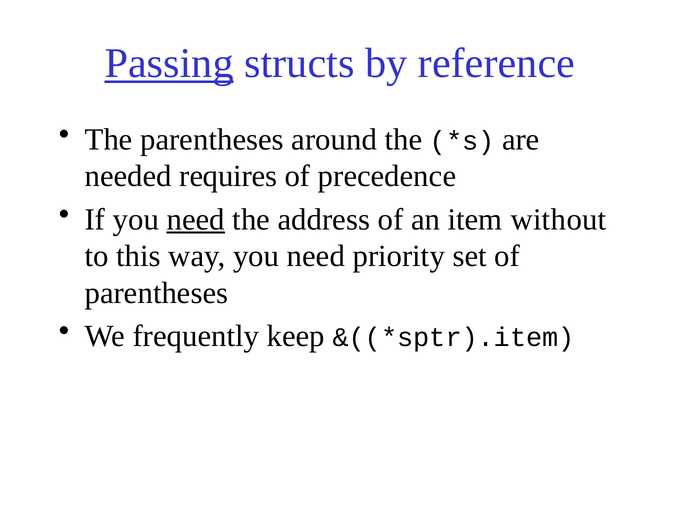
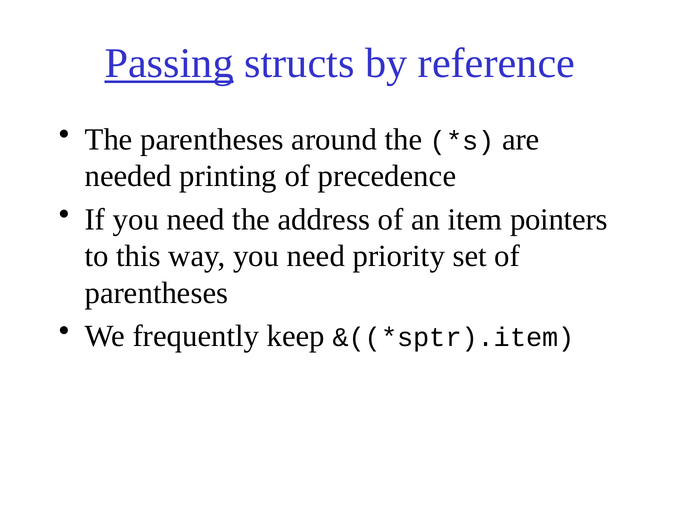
requires: requires -> printing
need at (196, 219) underline: present -> none
without: without -> pointers
